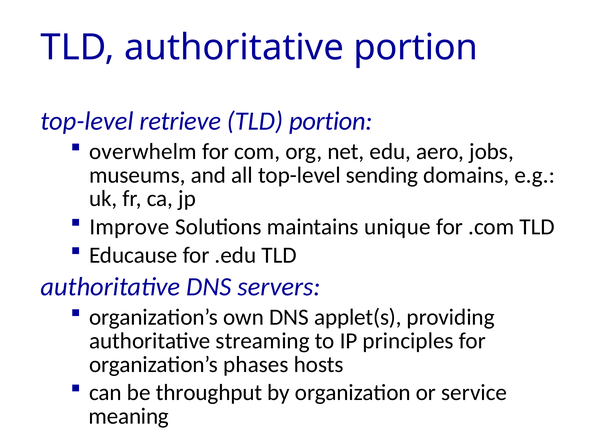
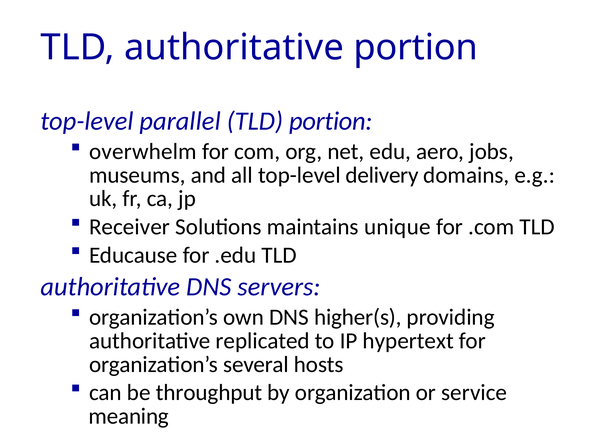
retrieve: retrieve -> parallel
sending: sending -> delivery
Improve: Improve -> Receiver
applet(s: applet(s -> higher(s
streaming: streaming -> replicated
principles: principles -> hypertext
phases: phases -> several
